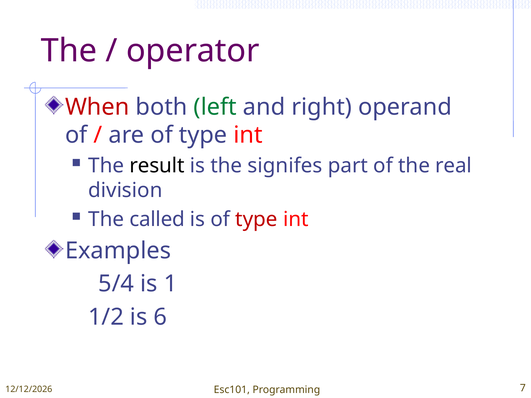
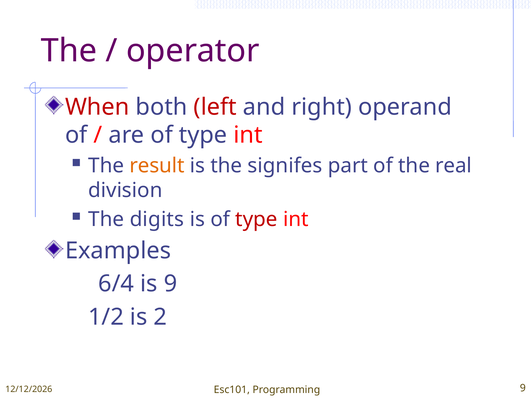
left colour: green -> red
result colour: black -> orange
called: called -> digits
5/4: 5/4 -> 6/4
is 1: 1 -> 9
6: 6 -> 2
7 at (523, 388): 7 -> 9
